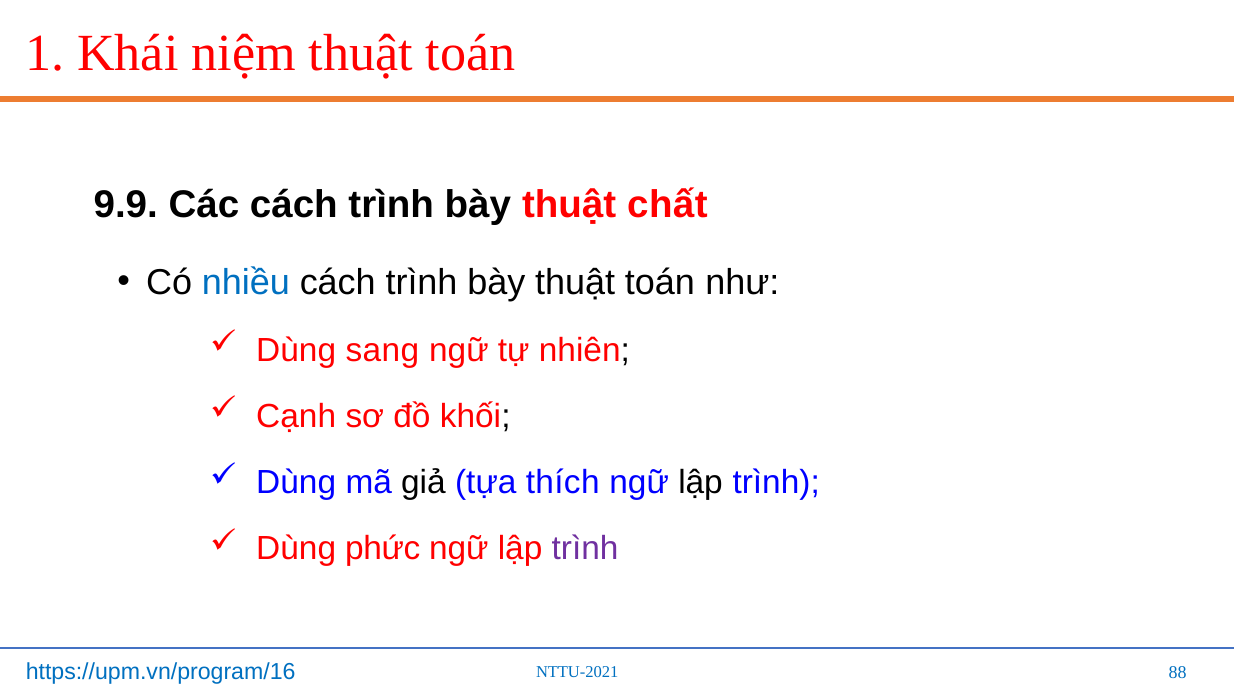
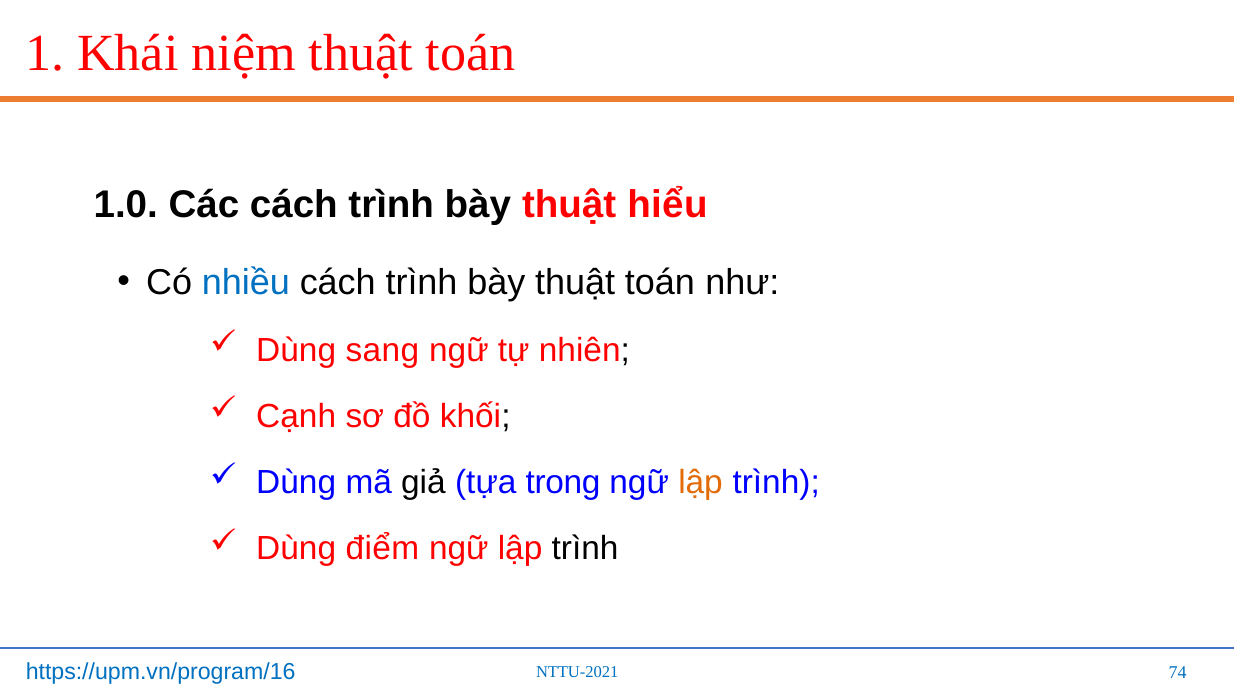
9.9: 9.9 -> 1.0
chất: chất -> hiểu
thích: thích -> trong
lập at (701, 483) colour: black -> orange
phức: phức -> điểm
trình at (585, 549) colour: purple -> black
88: 88 -> 74
